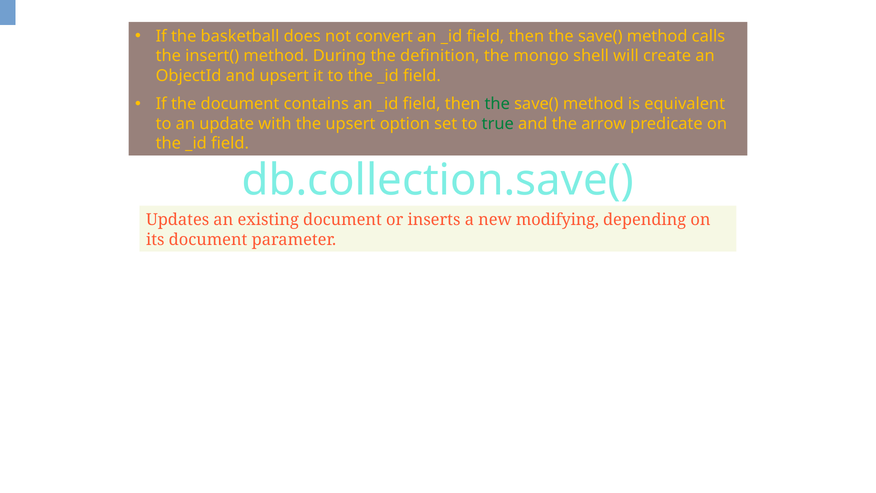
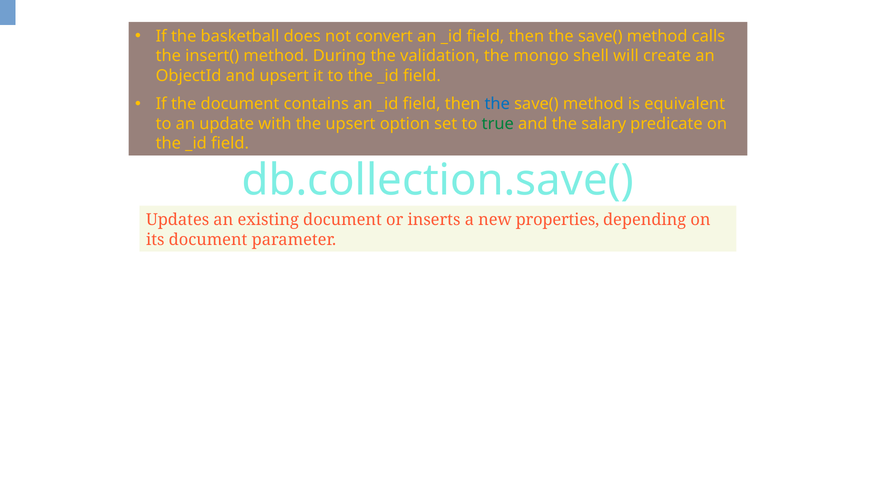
definition: definition -> validation
the at (497, 104) colour: green -> blue
arrow: arrow -> salary
modifying: modifying -> properties
